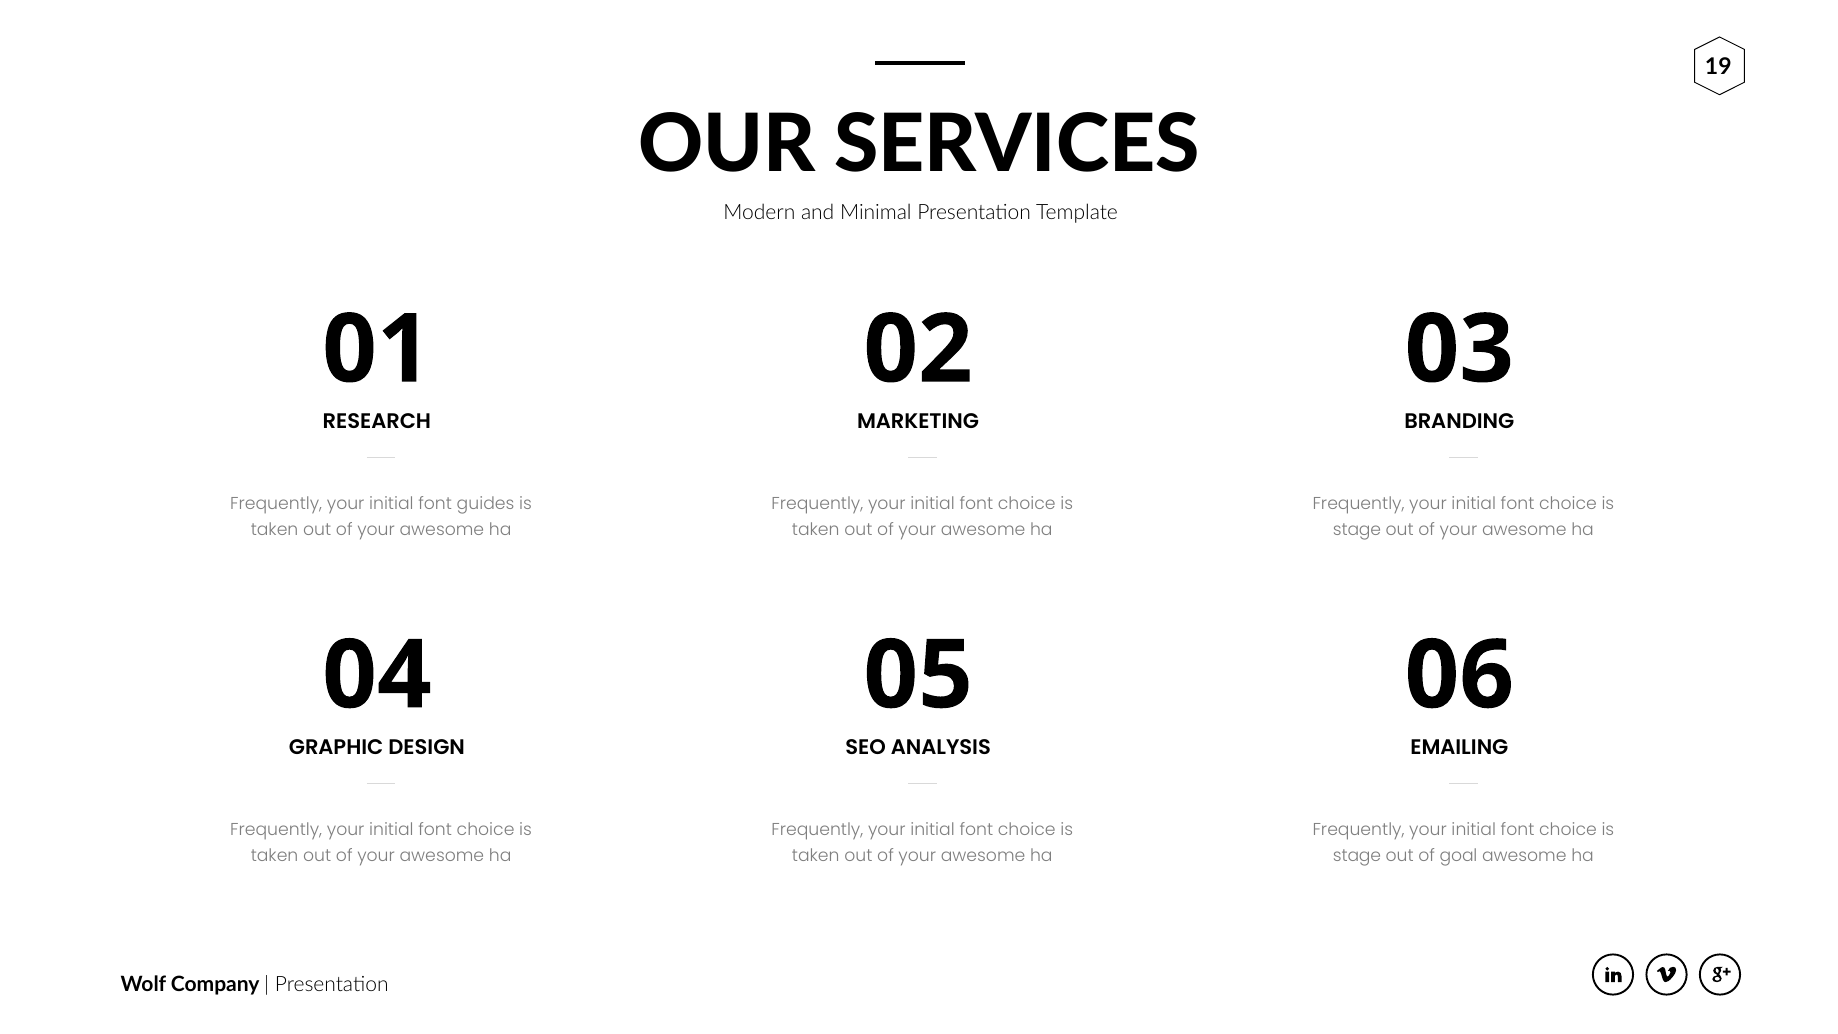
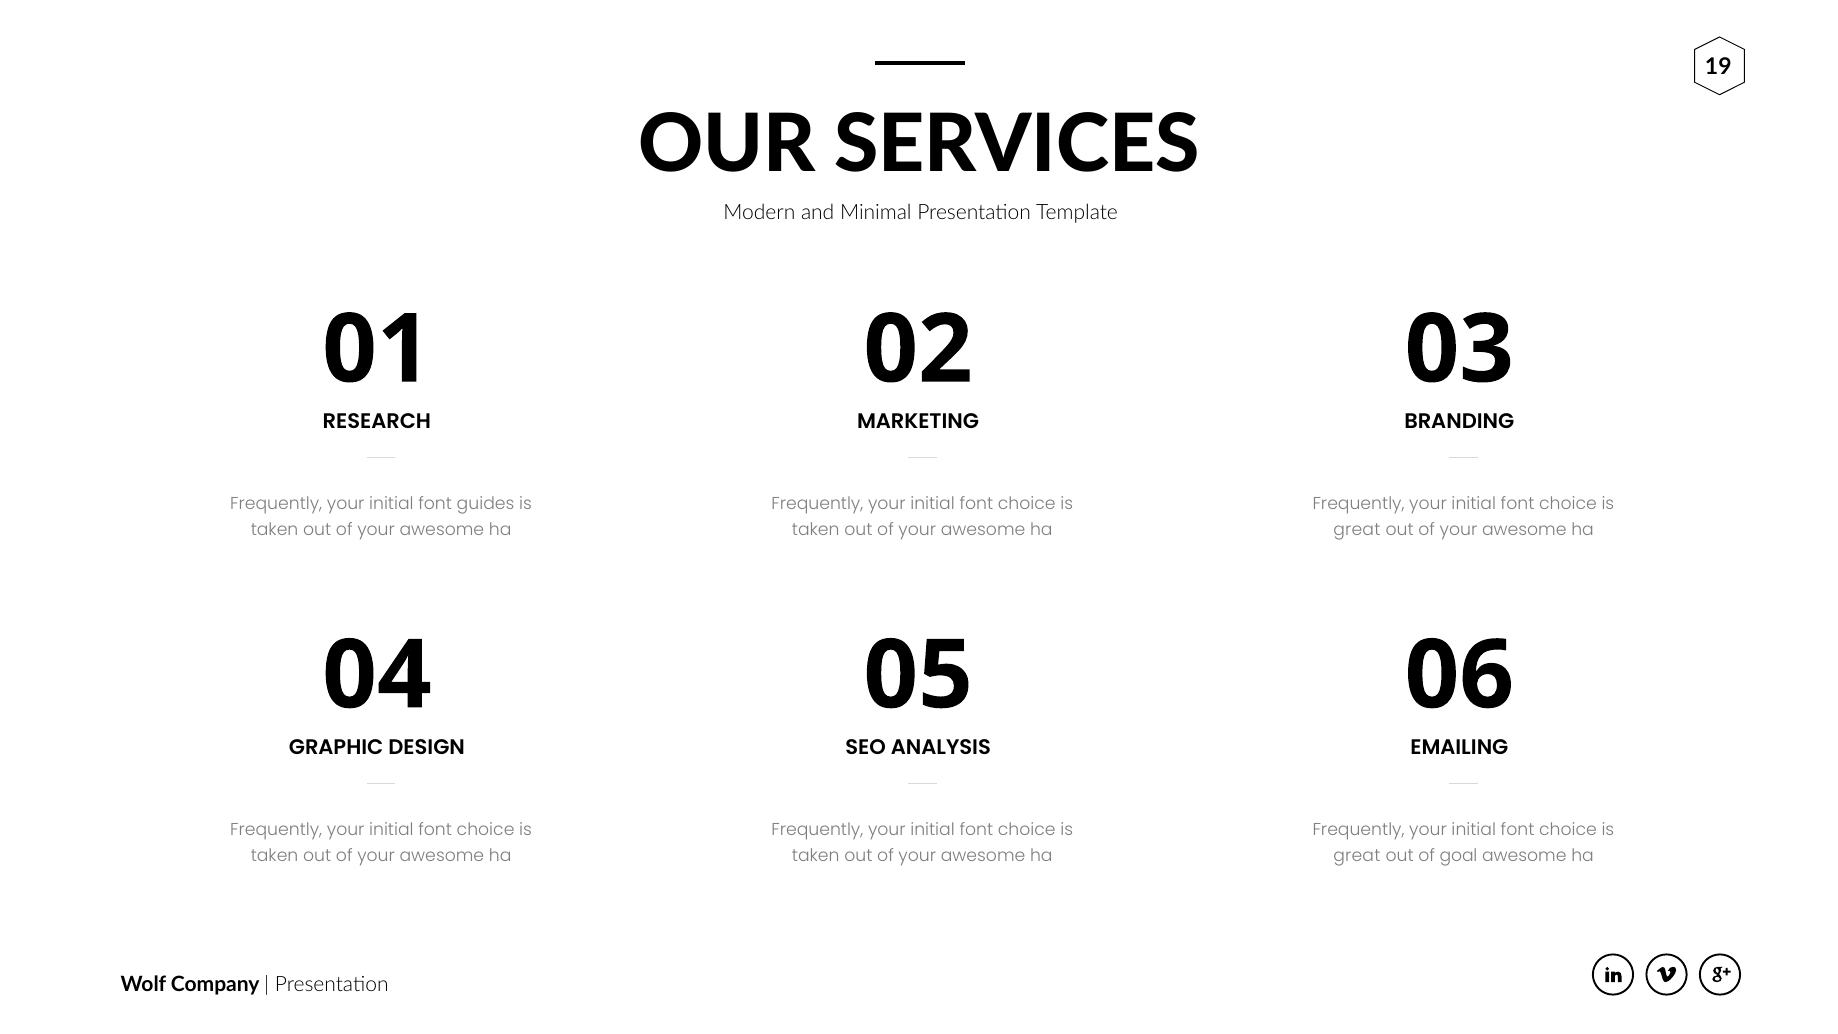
stage at (1357, 530): stage -> great
stage at (1357, 856): stage -> great
